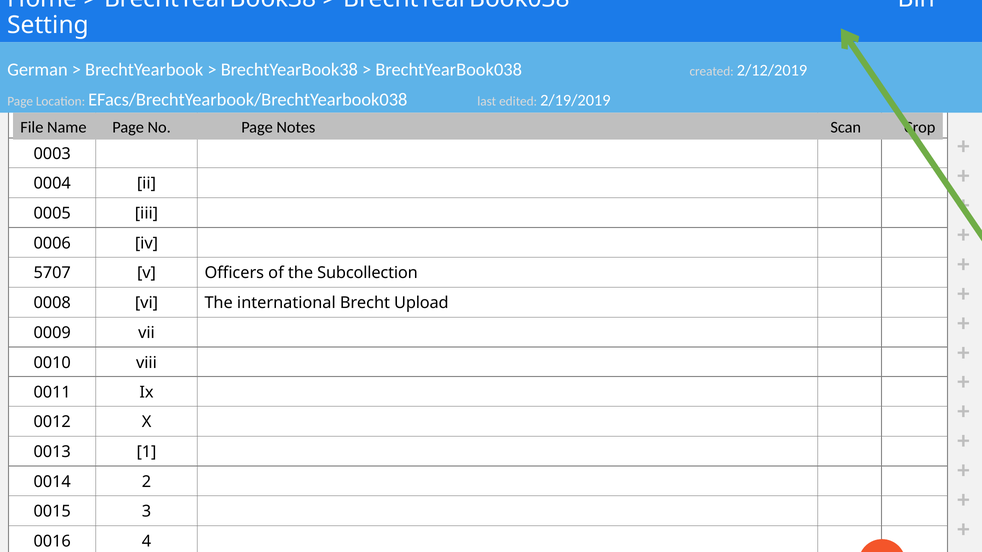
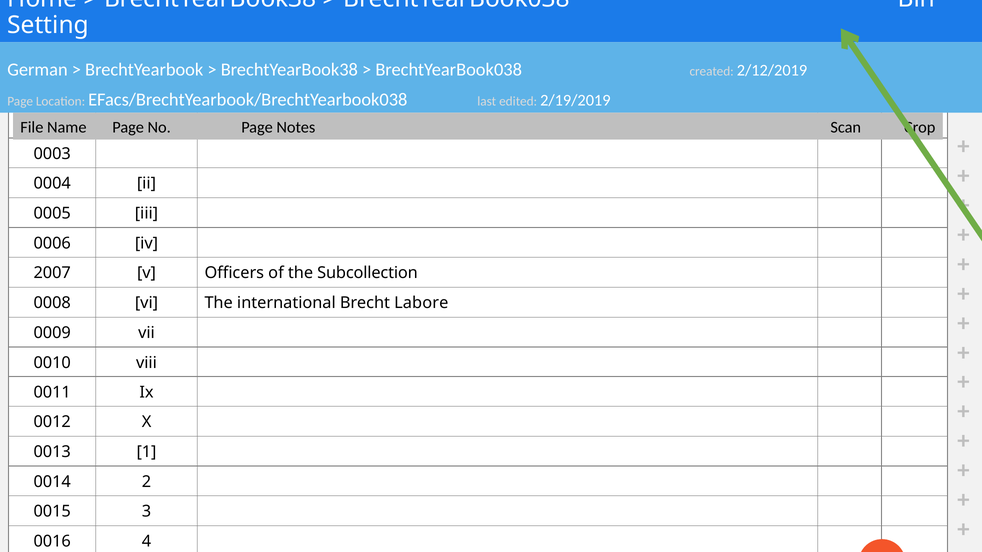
5707: 5707 -> 2007
Upload: Upload -> Labore
